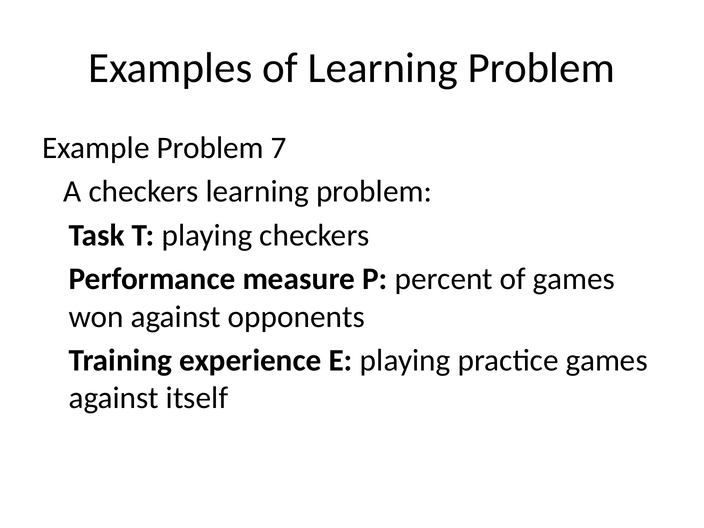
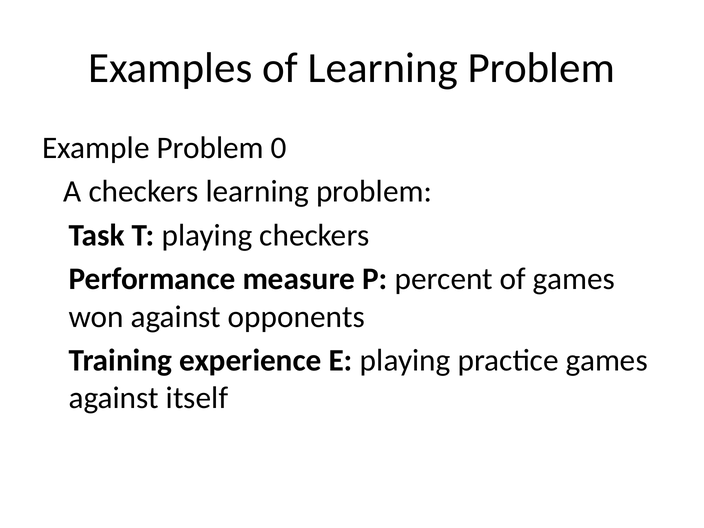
7: 7 -> 0
